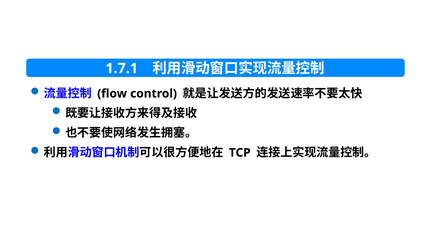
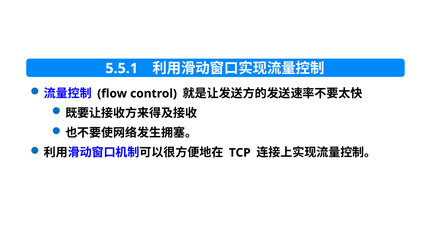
1.7.1: 1.7.1 -> 5.5.1
